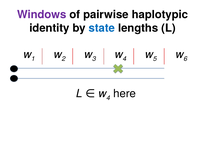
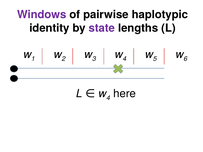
state colour: blue -> purple
